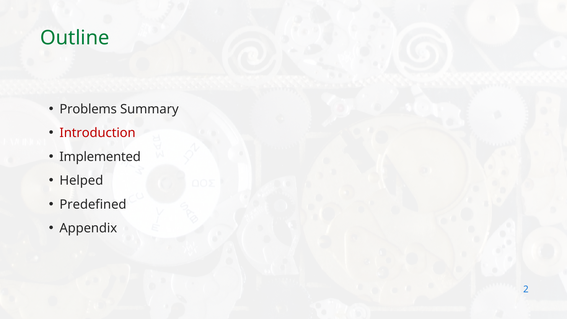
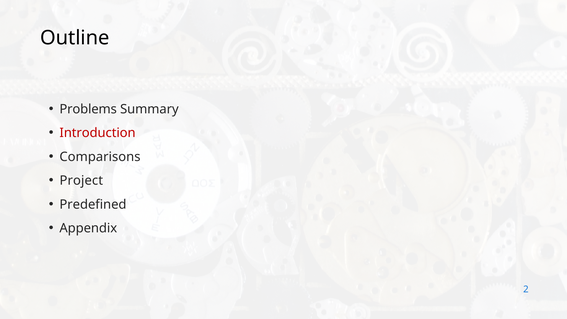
Outline colour: green -> black
Implemented: Implemented -> Comparisons
Helped: Helped -> Project
